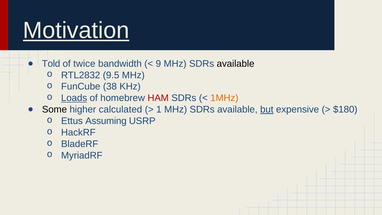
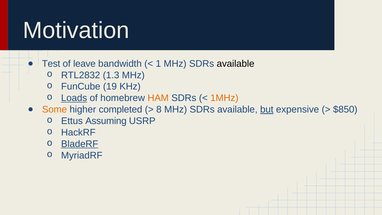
Motivation underline: present -> none
Told: Told -> Test
twice: twice -> leave
9: 9 -> 1
9.5: 9.5 -> 1.3
38: 38 -> 19
HAM colour: red -> orange
Some colour: black -> orange
calculated: calculated -> completed
1: 1 -> 8
$180: $180 -> $850
BladeRF underline: none -> present
